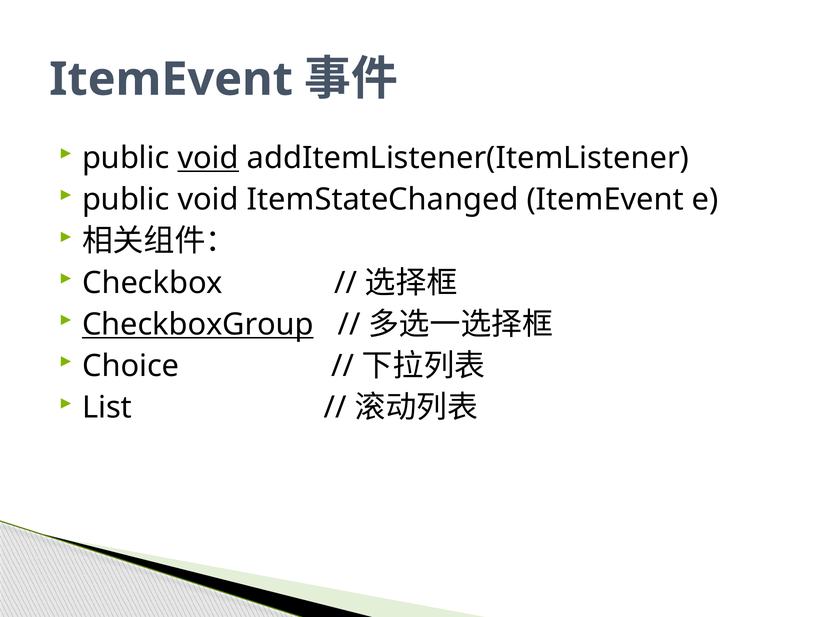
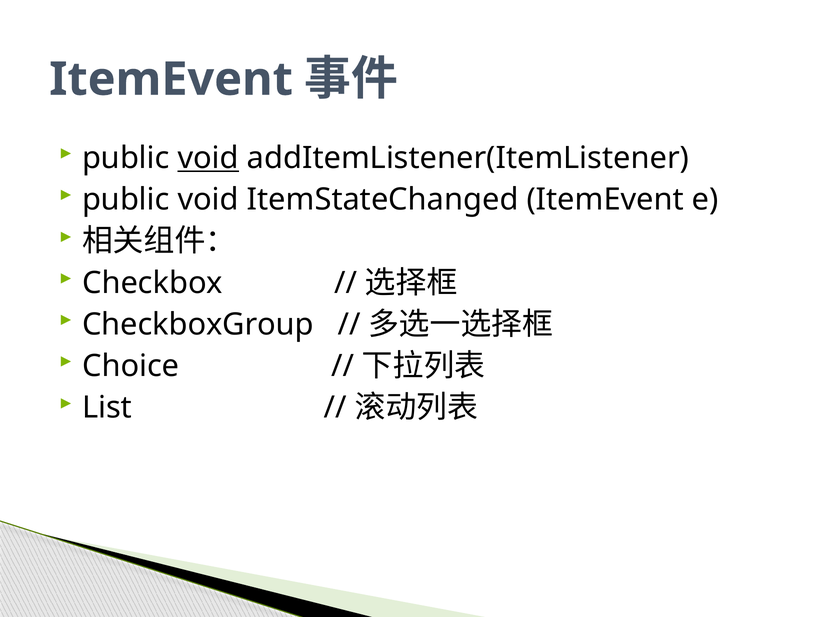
CheckboxGroup underline: present -> none
